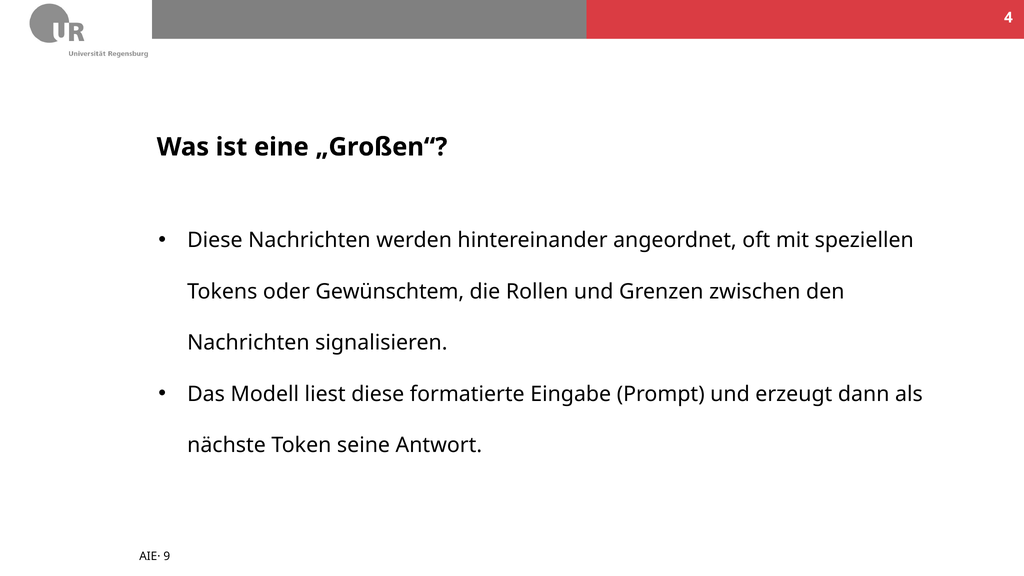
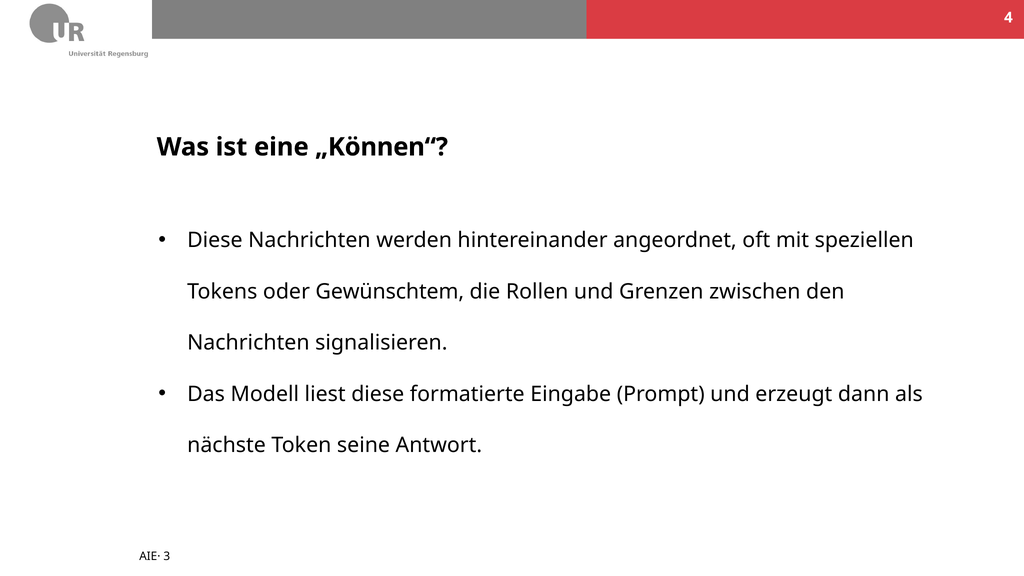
„Großen“: „Großen“ -> „Können“
9: 9 -> 3
